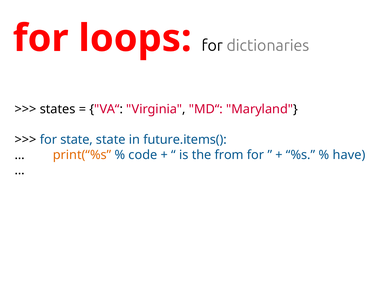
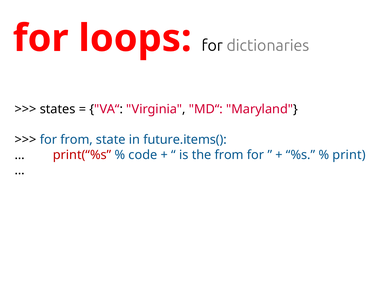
for state: state -> from
print(“%s colour: orange -> red
have: have -> print
